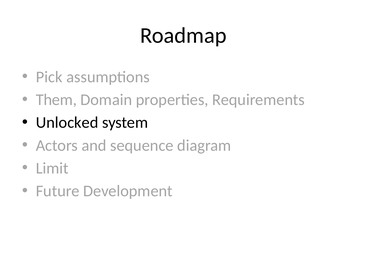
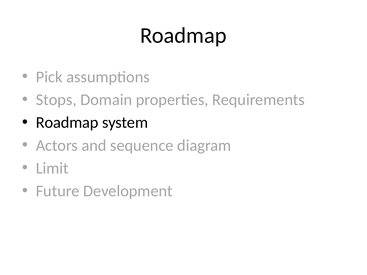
Them: Them -> Stops
Unlocked at (67, 123): Unlocked -> Roadmap
